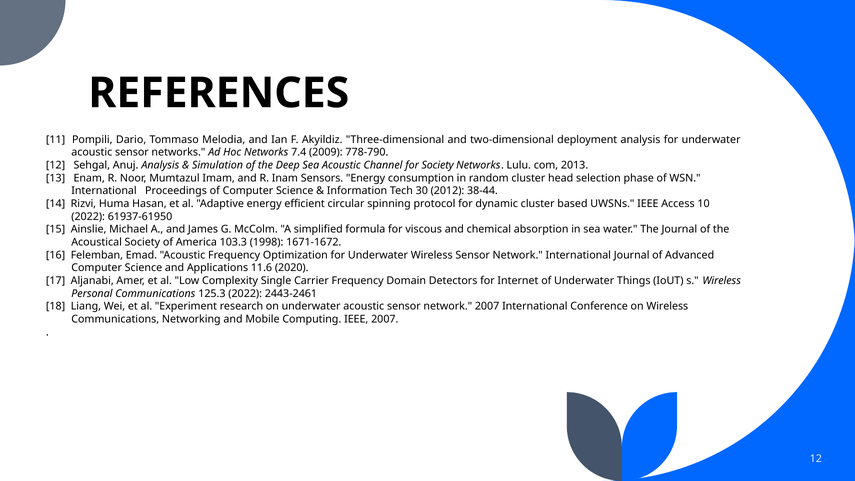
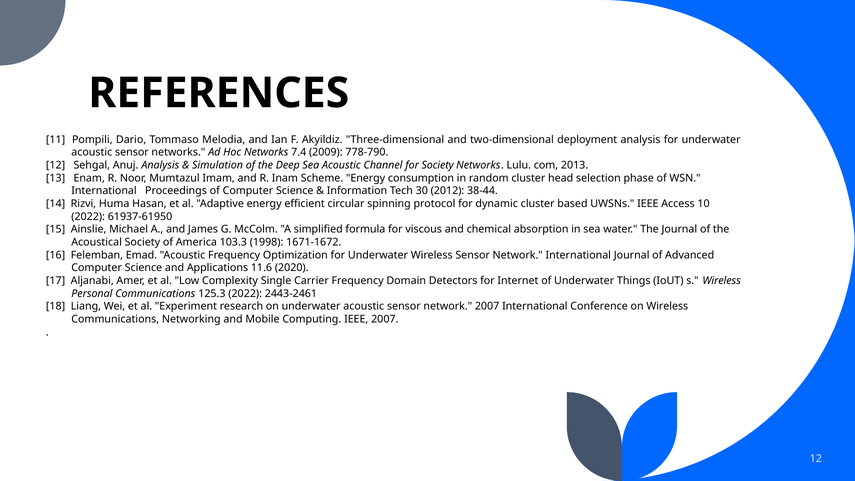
Sensors: Sensors -> Scheme
